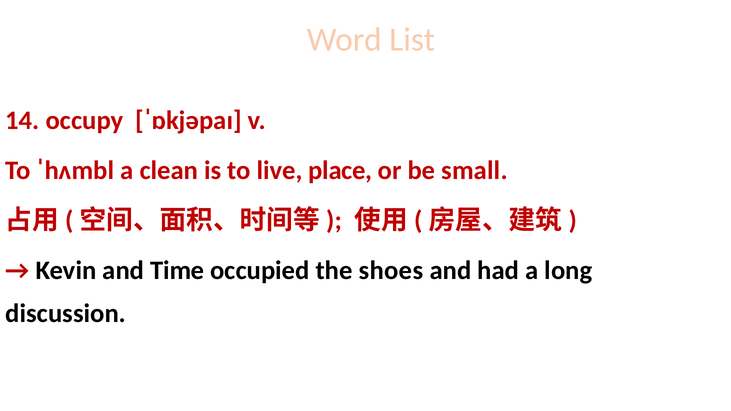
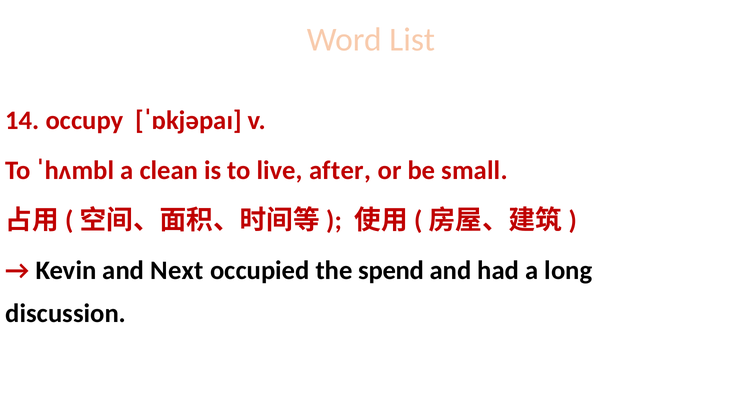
place: place -> after
Time: Time -> Next
shoes: shoes -> spend
